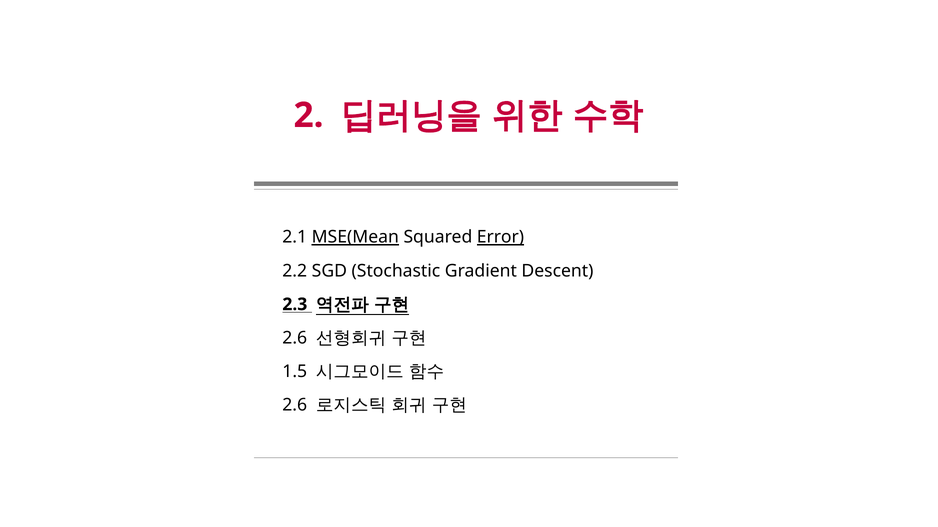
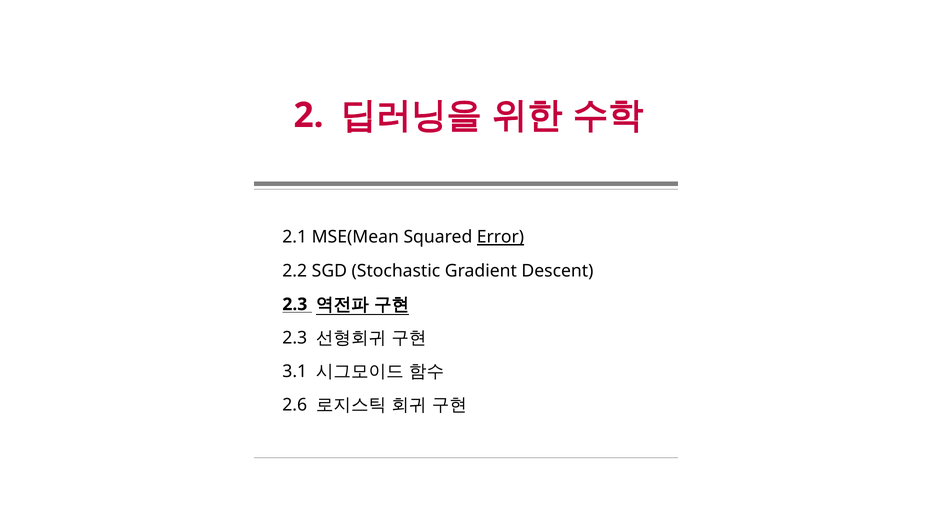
MSE(Mean underline: present -> none
2.6 at (295, 338): 2.6 -> 2.3
1.5: 1.5 -> 3.1
